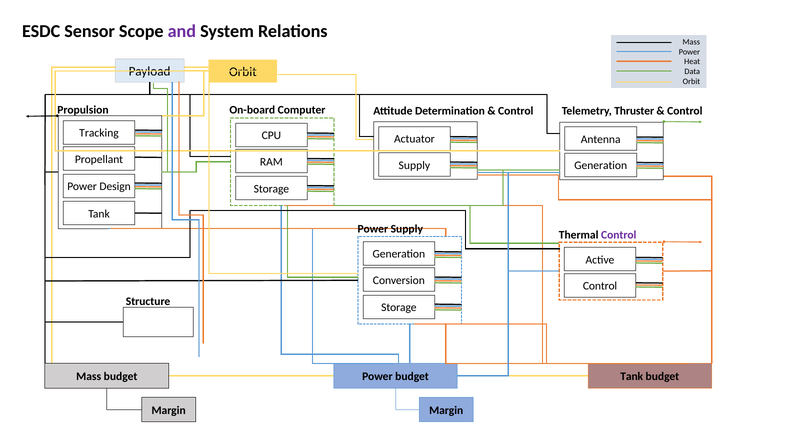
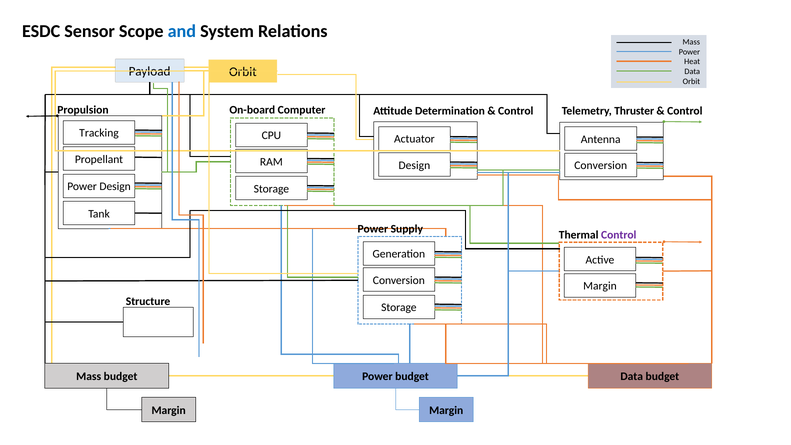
and colour: purple -> blue
Supply at (414, 165): Supply -> Design
Generation at (601, 166): Generation -> Conversion
Control at (600, 286): Control -> Margin
budget Tank: Tank -> Data
